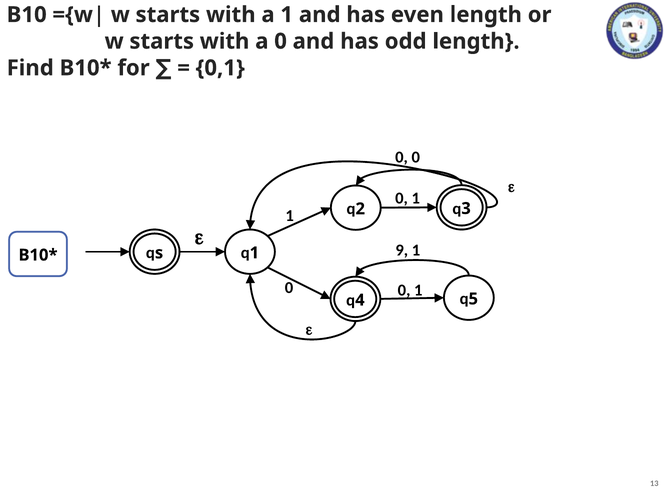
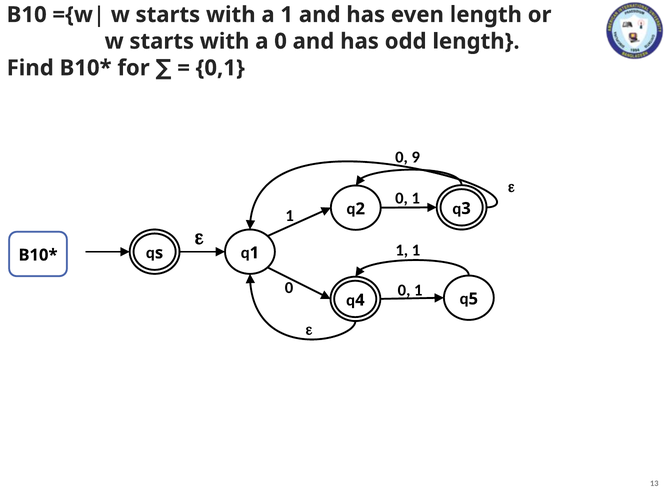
0 0: 0 -> 9
9 at (402, 250): 9 -> 1
